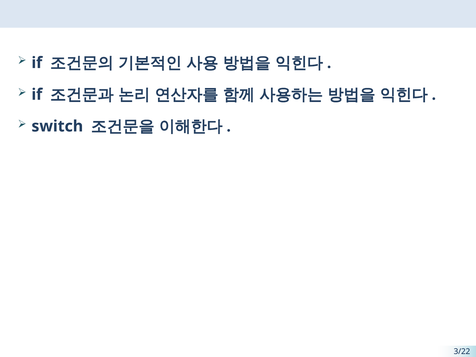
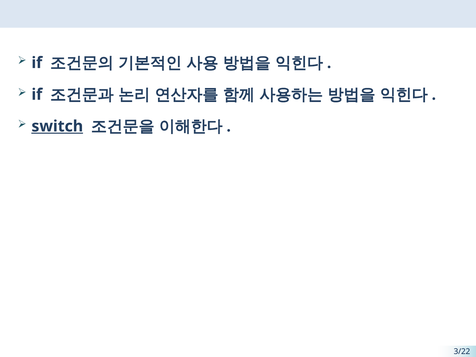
switch underline: none -> present
